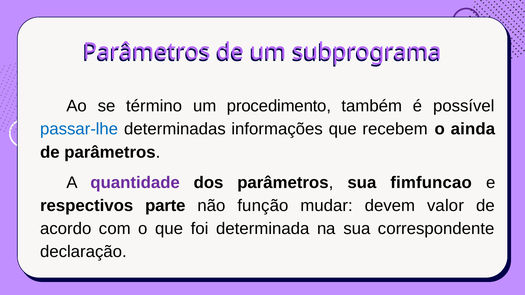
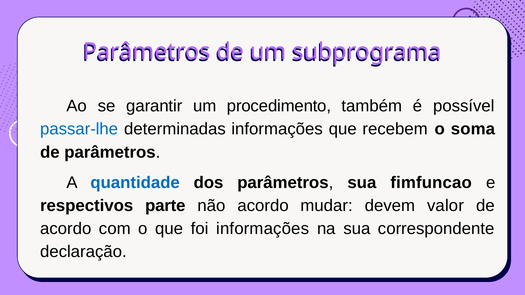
término: término -> garantir
ainda: ainda -> soma
quantidade colour: purple -> blue
não função: função -> acordo
foi determinada: determinada -> informações
